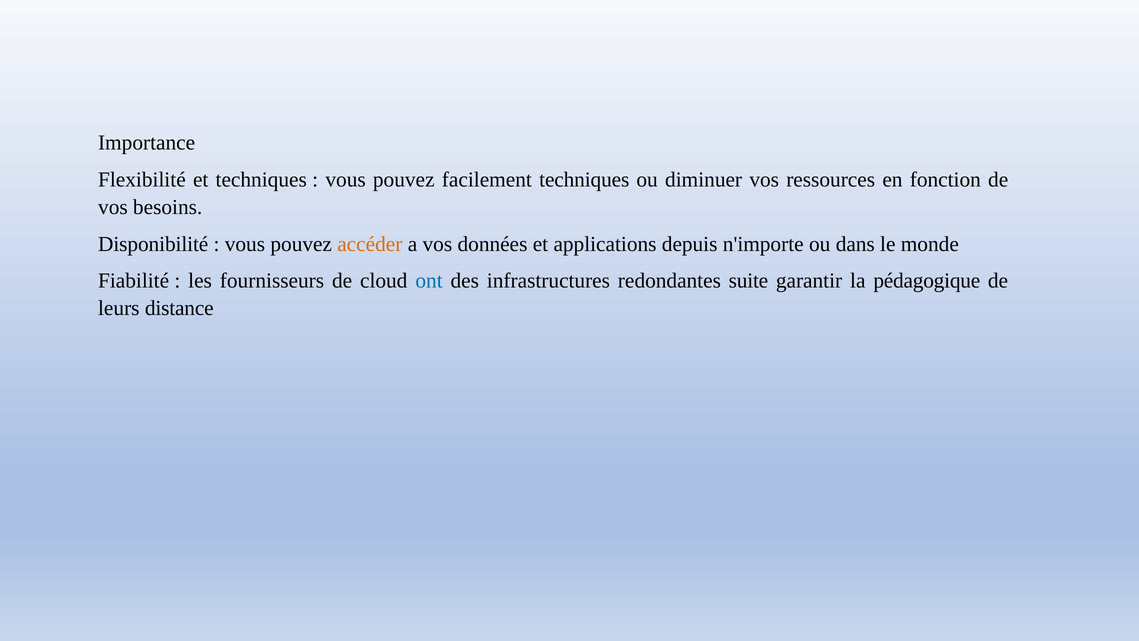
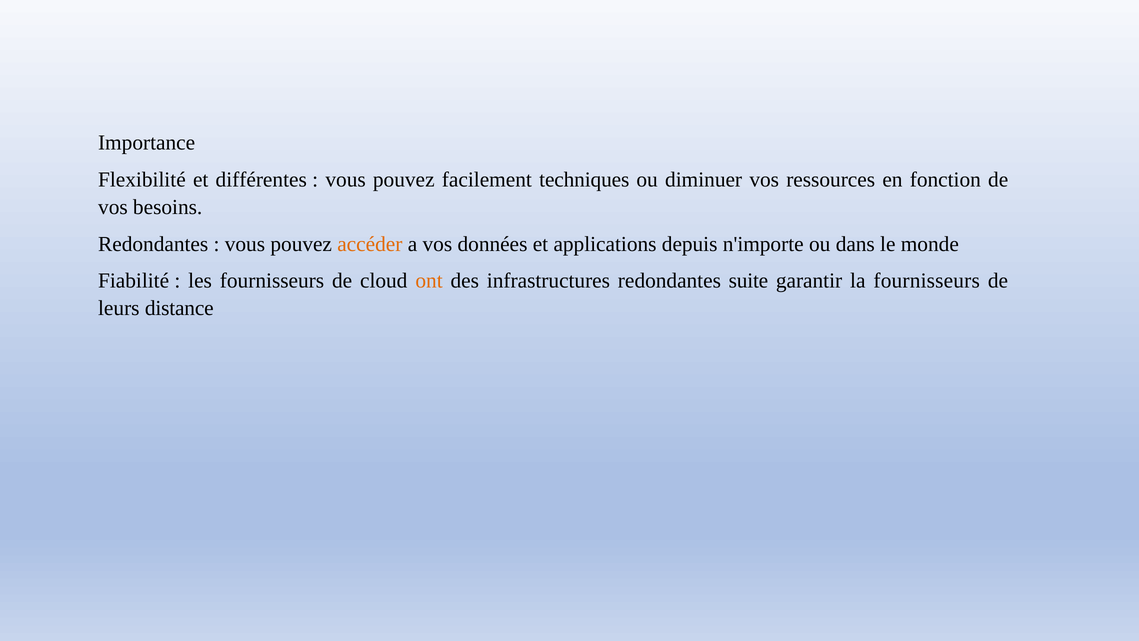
et techniques: techniques -> différentes
Disponibilité at (153, 244): Disponibilité -> Redondantes
ont colour: blue -> orange
la pédagogique: pédagogique -> fournisseurs
